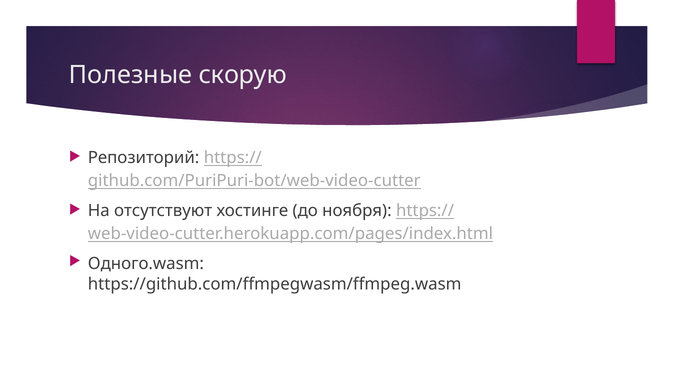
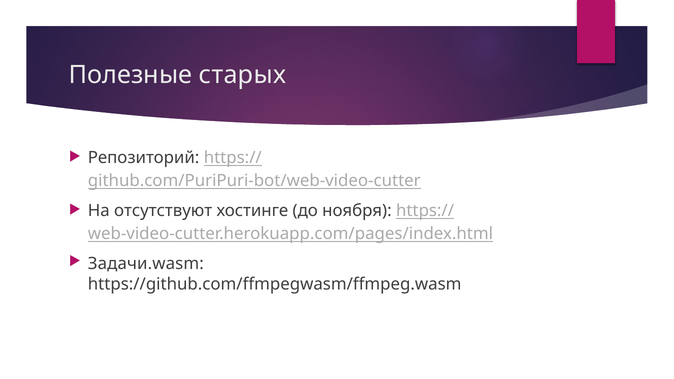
скорую: скорую -> старых
Одного.wasm: Одного.wasm -> Задачи.wasm
